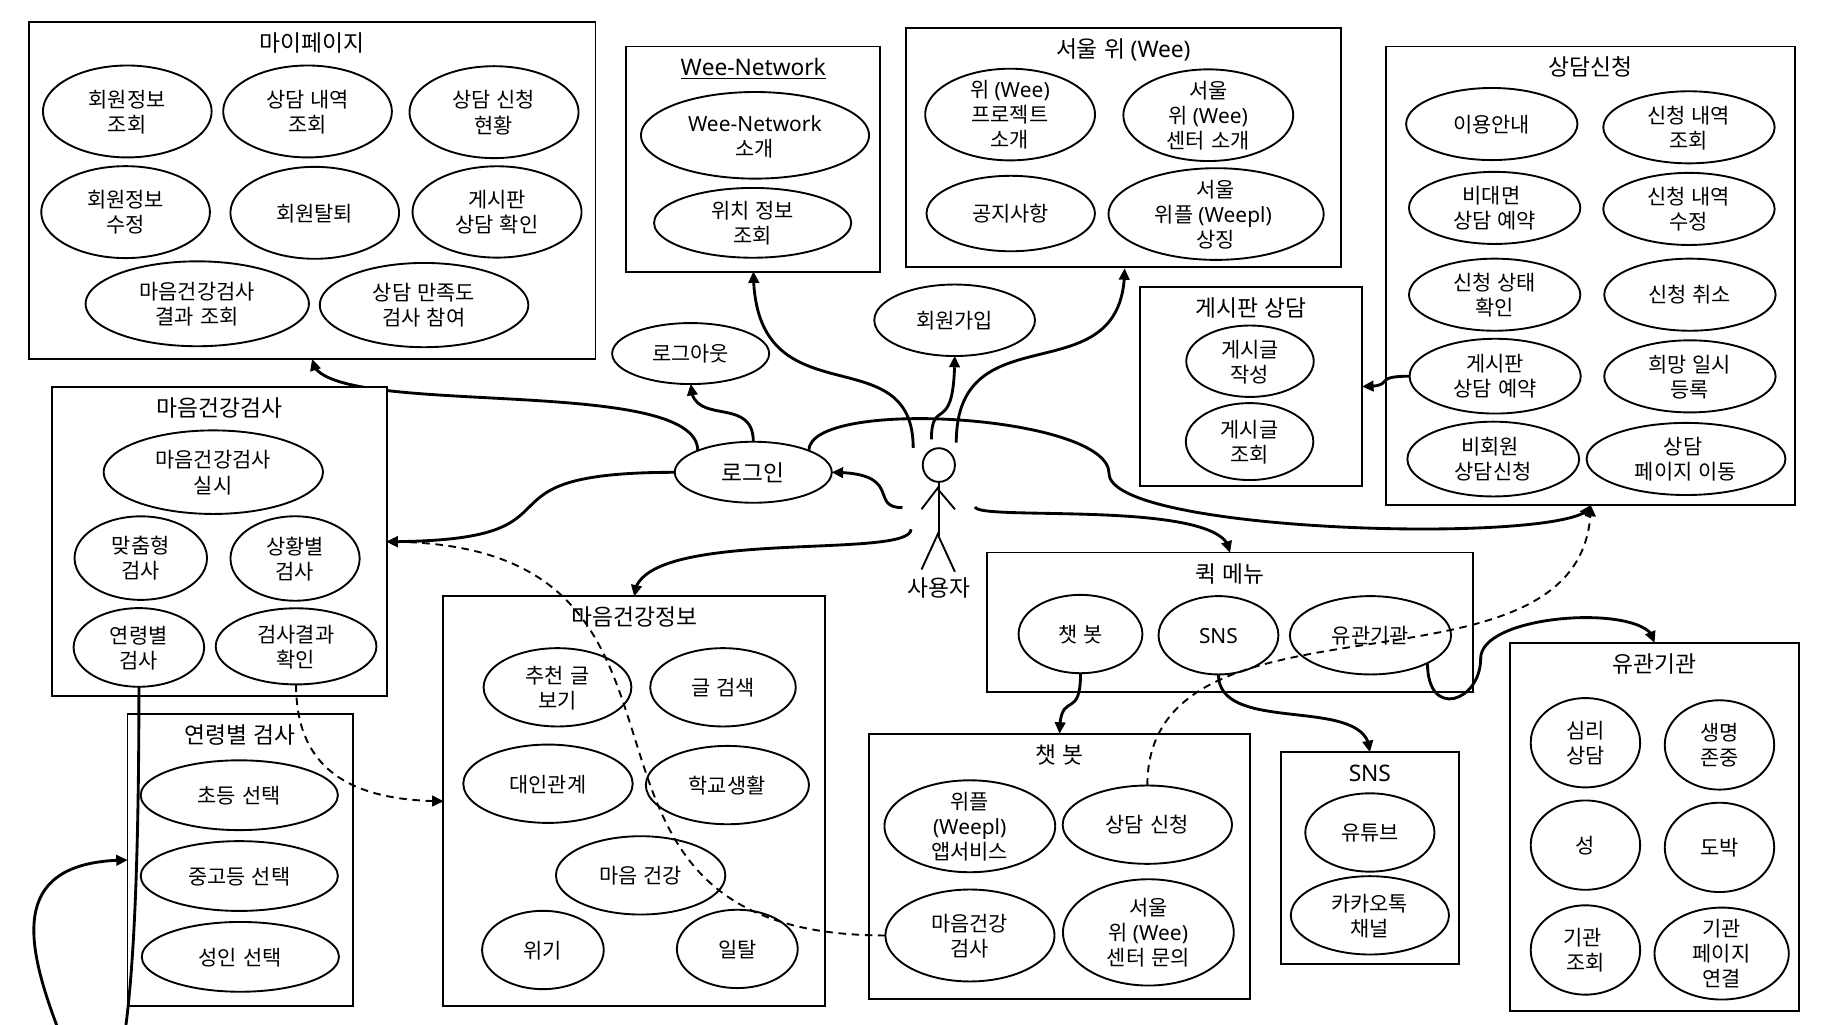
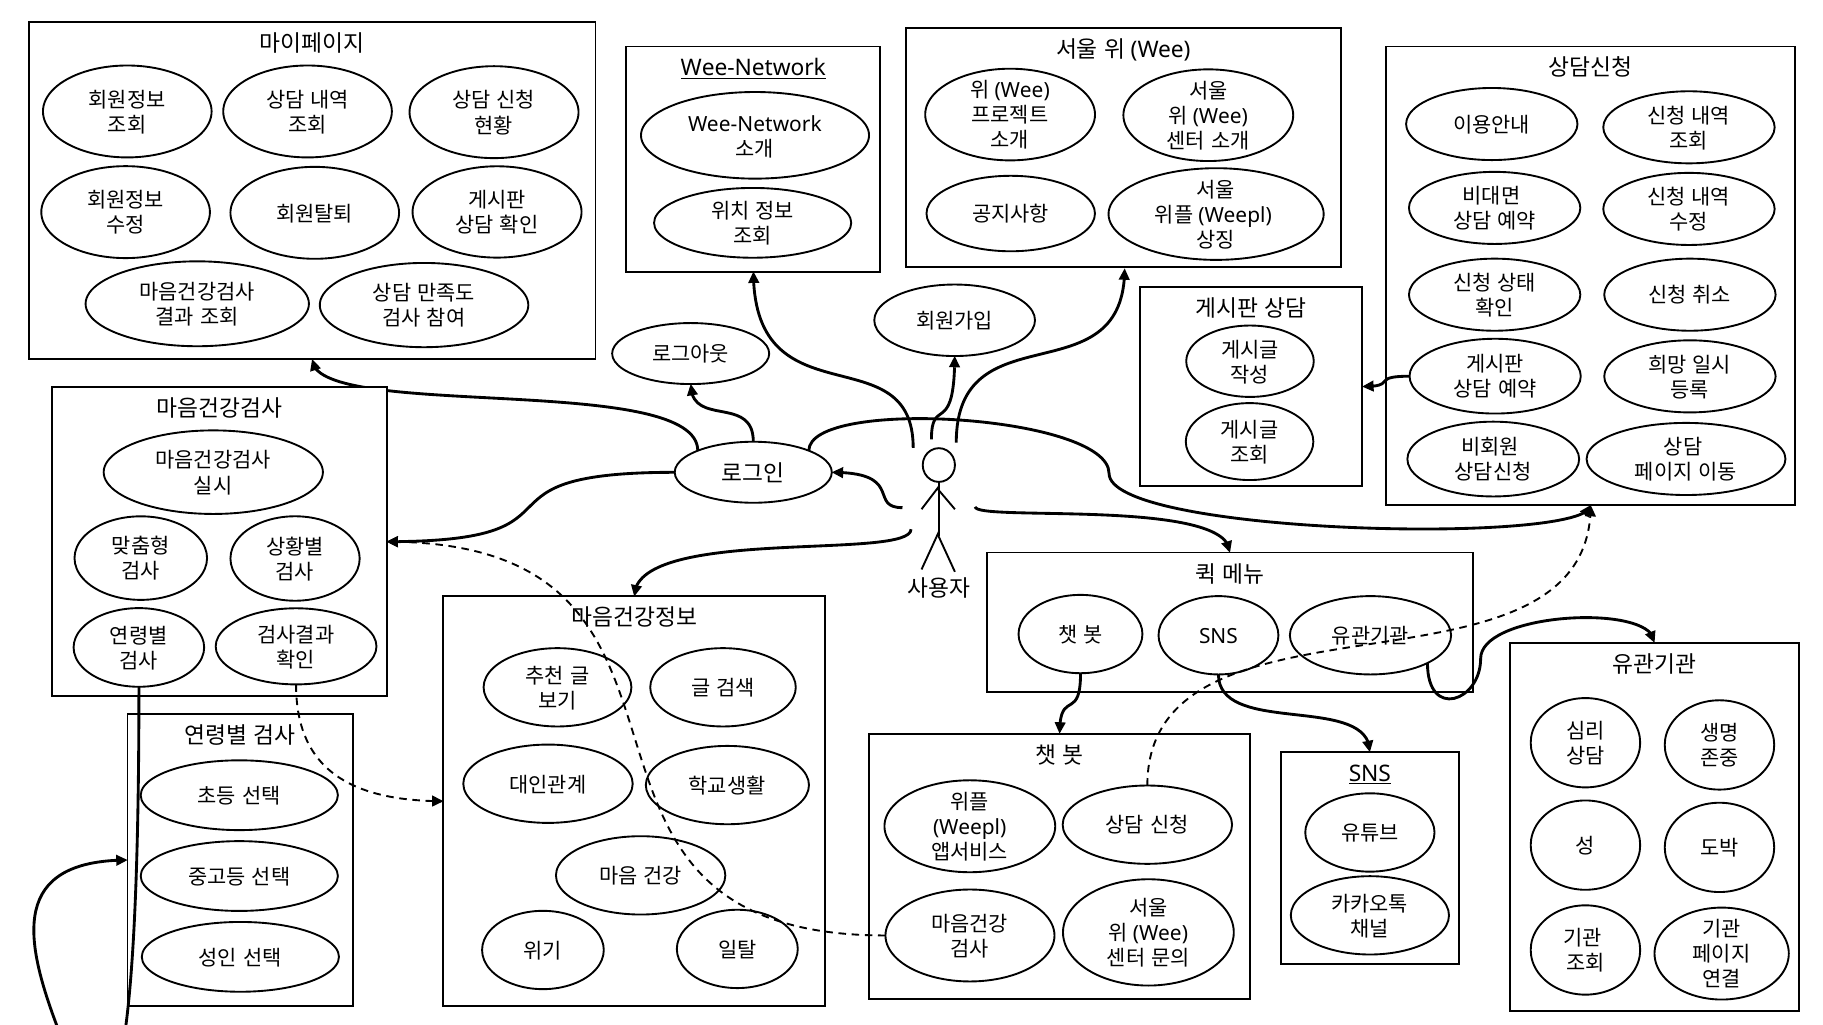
SNS at (1370, 774) underline: none -> present
